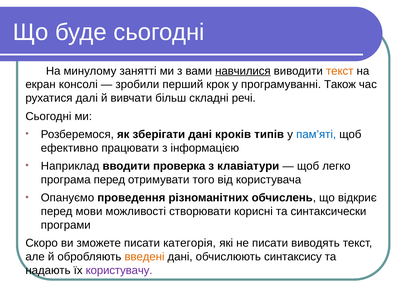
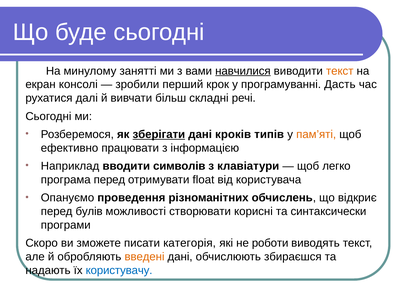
Також: Також -> Дасть
зберігати underline: none -> present
пам’яті colour: blue -> orange
проверка: проверка -> символів
того: того -> float
мови: мови -> булiв
не писати: писати -> роботи
синтаксису: синтаксису -> збираєшся
користувачу colour: purple -> blue
